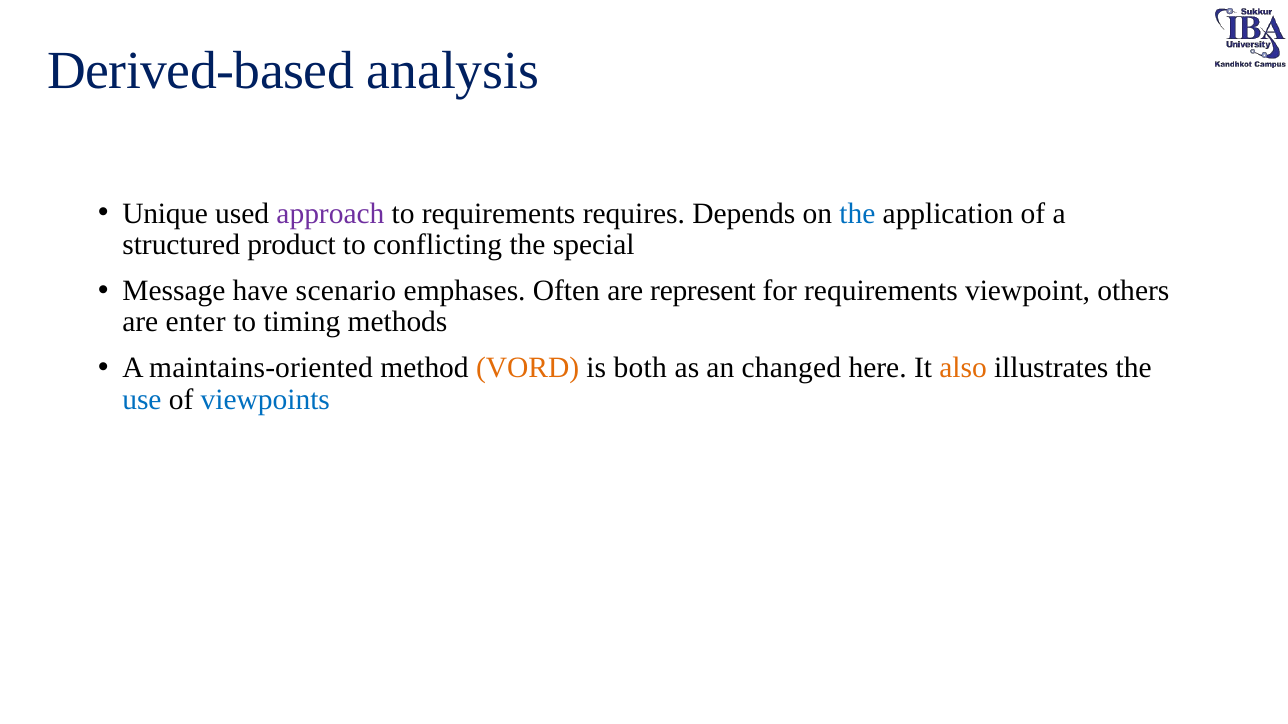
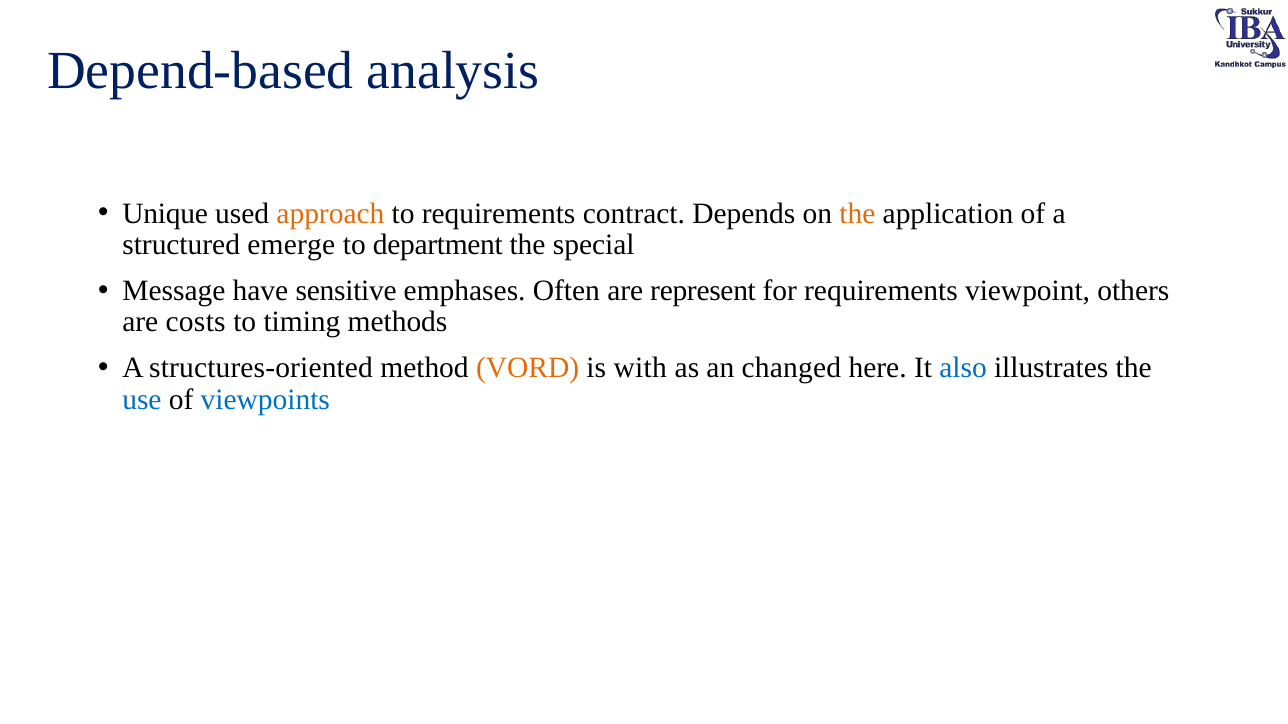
Derived-based: Derived-based -> Depend-based
approach colour: purple -> orange
requires: requires -> contract
the at (857, 213) colour: blue -> orange
product: product -> emerge
conflicting: conflicting -> department
scenario: scenario -> sensitive
enter: enter -> costs
maintains-oriented: maintains-oriented -> structures-oriented
both: both -> with
also colour: orange -> blue
